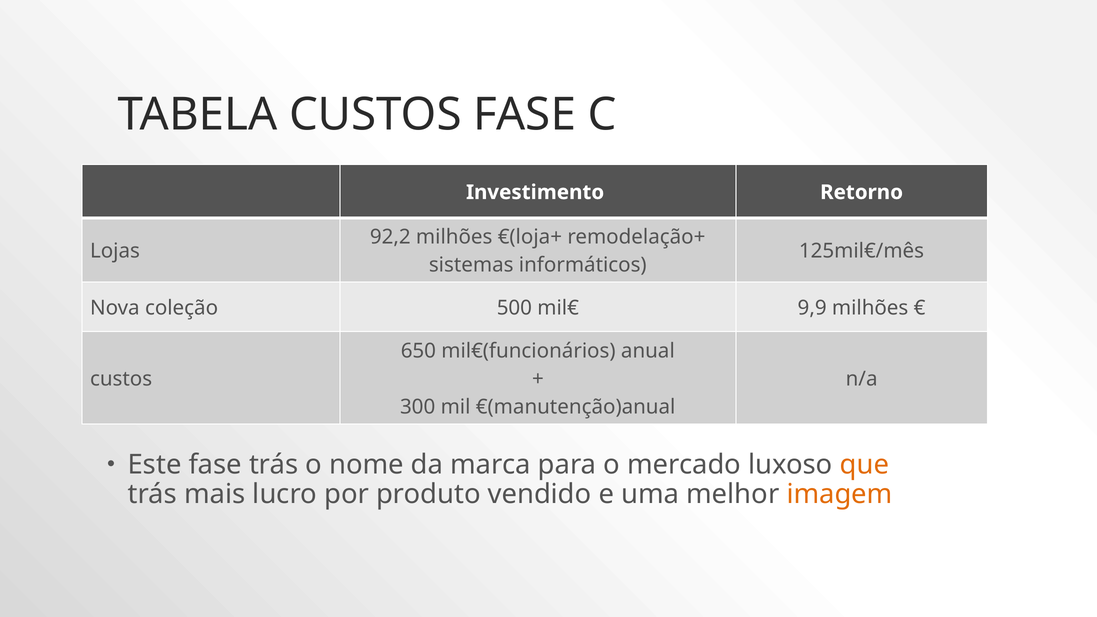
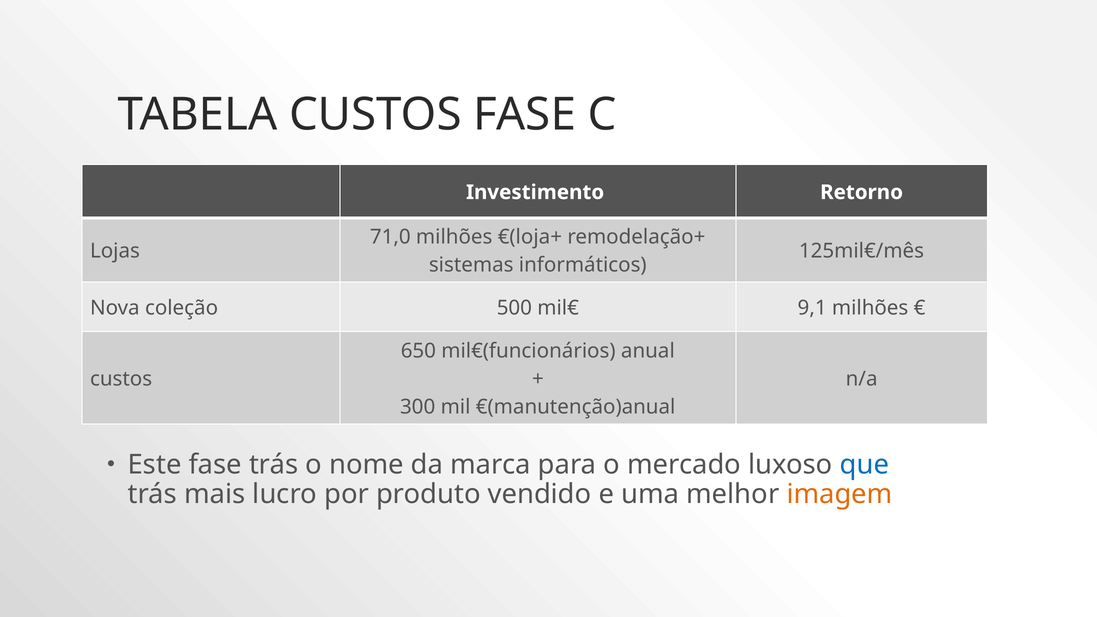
92,2: 92,2 -> 71,0
9,9: 9,9 -> 9,1
que colour: orange -> blue
